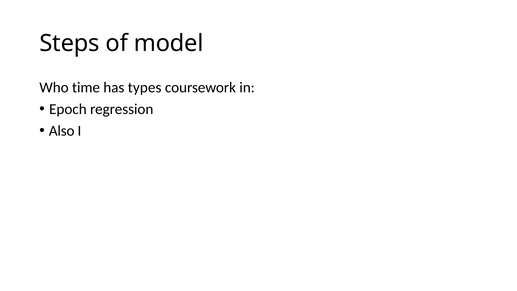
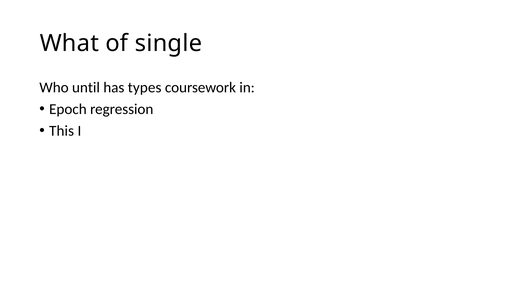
Steps: Steps -> What
model: model -> single
time: time -> until
Also: Also -> This
